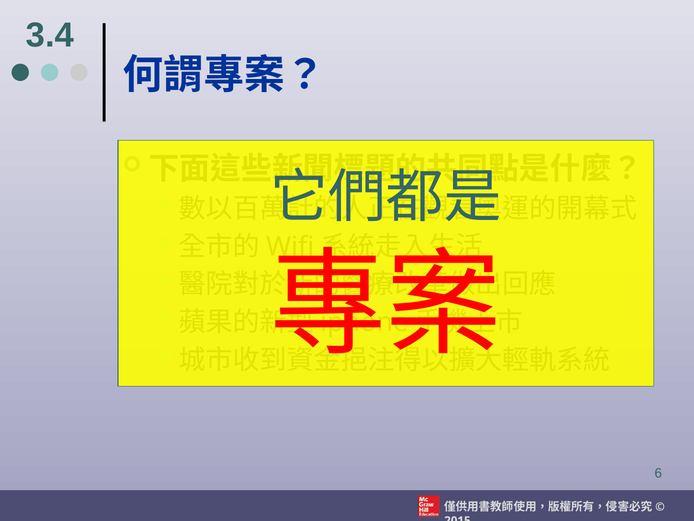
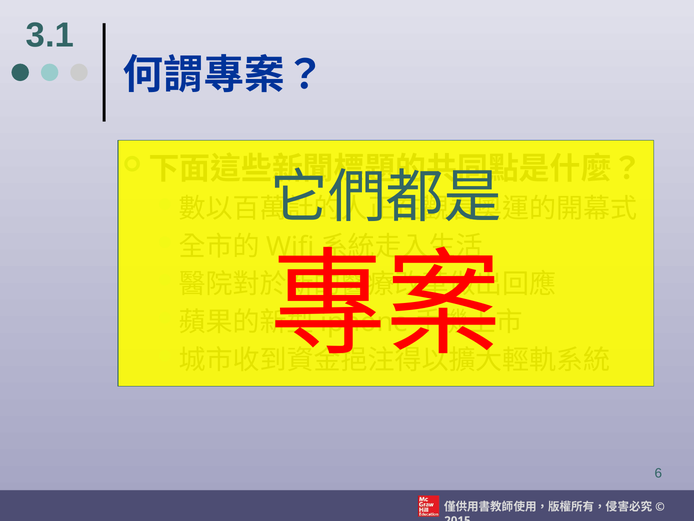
3.4: 3.4 -> 3.1
